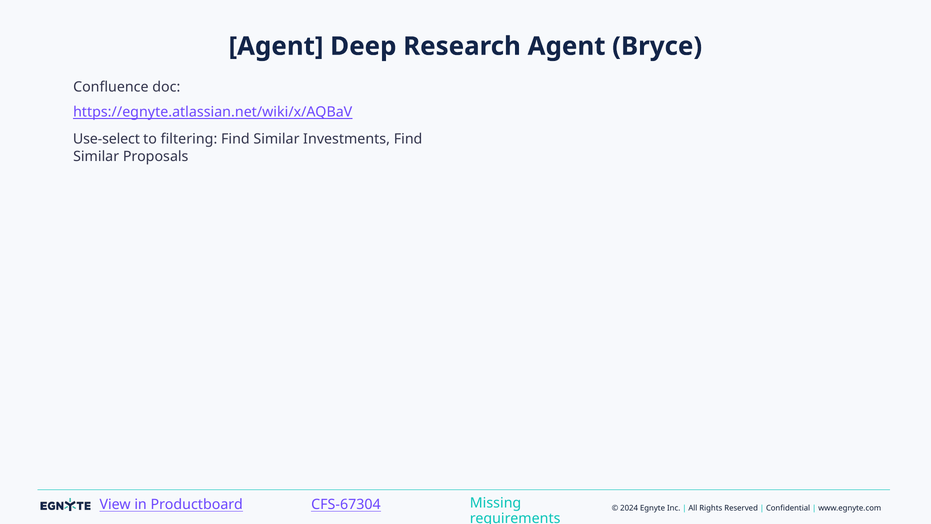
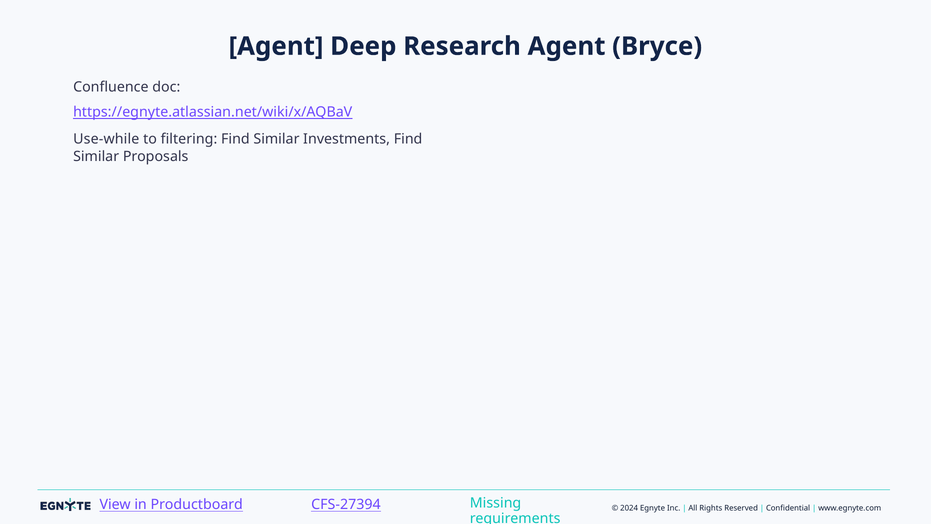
Use-select: Use-select -> Use-while
CFS-67304: CFS-67304 -> CFS-27394
